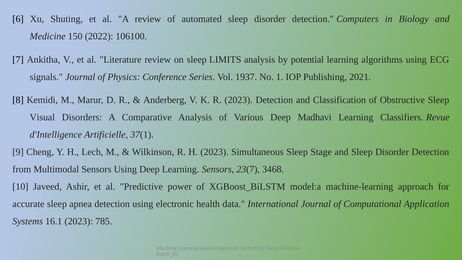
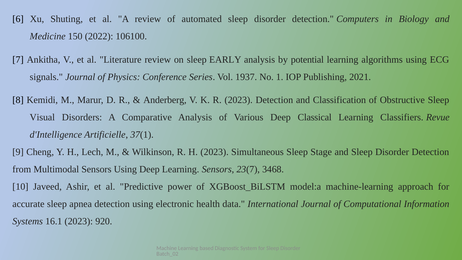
LIMITS: LIMITS -> EARLY
Madhavi: Madhavi -> Classical
Application: Application -> Information
785: 785 -> 920
